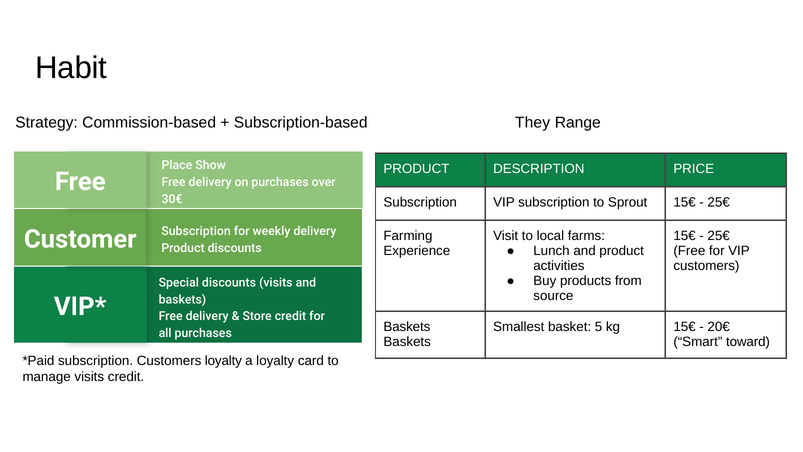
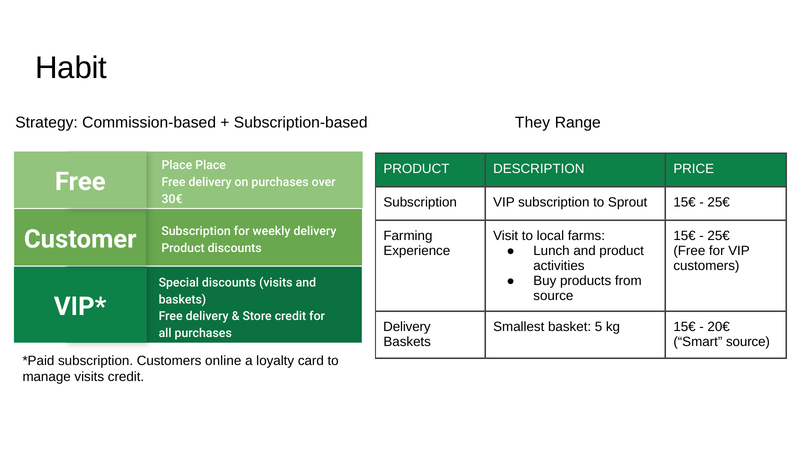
Place Show: Show -> Place
Baskets at (407, 327): Baskets -> Delivery
Smart toward: toward -> source
Customers loyalty: loyalty -> online
